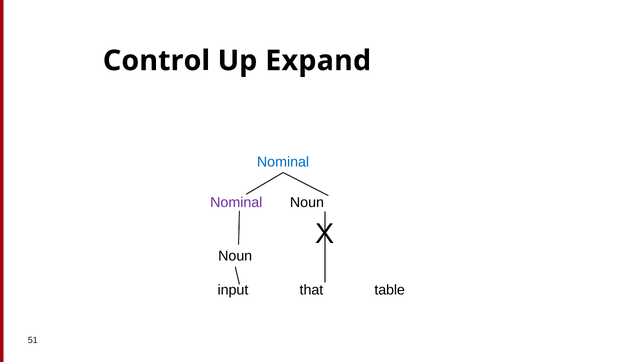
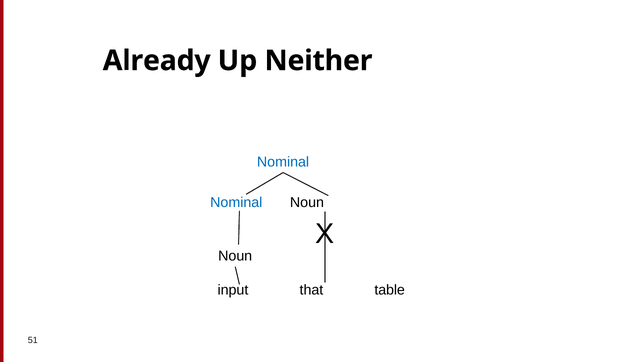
Control: Control -> Already
Expand: Expand -> Neither
Nominal at (236, 202) colour: purple -> blue
